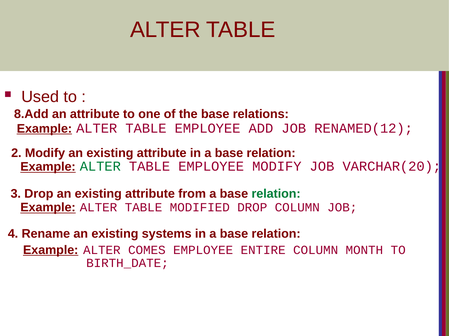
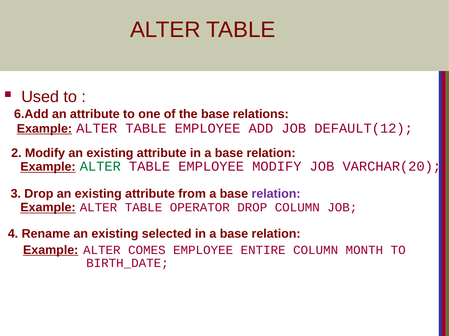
8.Add: 8.Add -> 6.Add
RENAMED(12: RENAMED(12 -> DEFAULT(12
relation at (276, 194) colour: green -> purple
MODIFIED: MODIFIED -> OPERATOR
systems: systems -> selected
